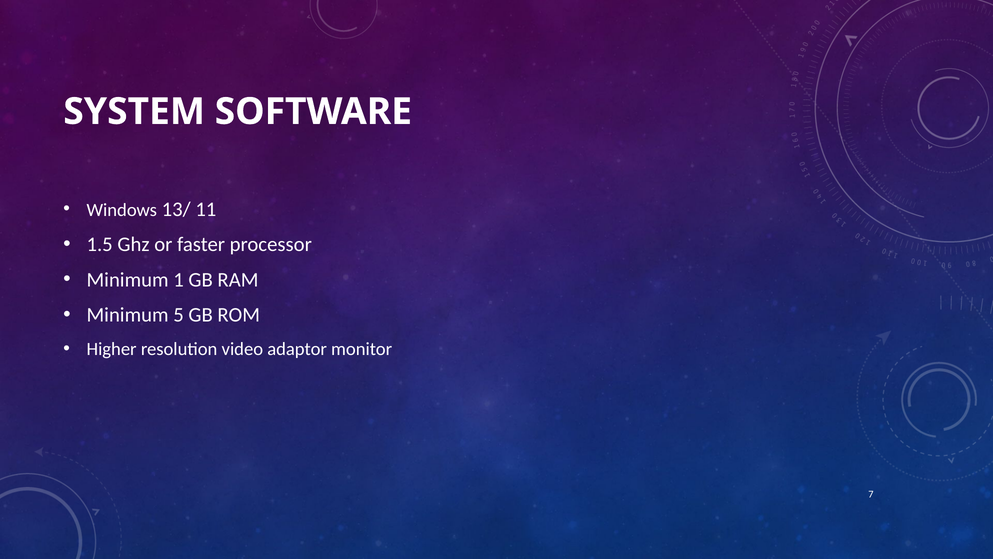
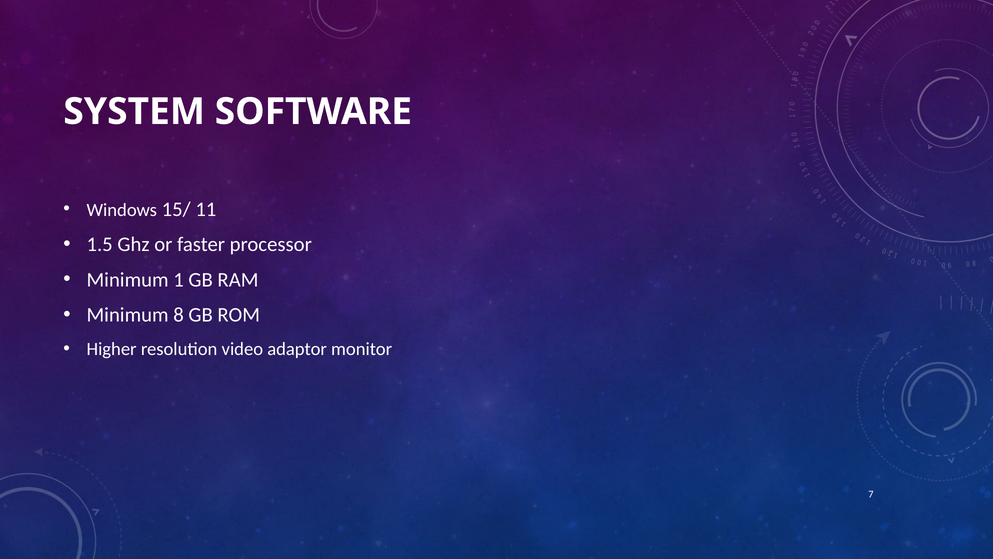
13/: 13/ -> 15/
5: 5 -> 8
